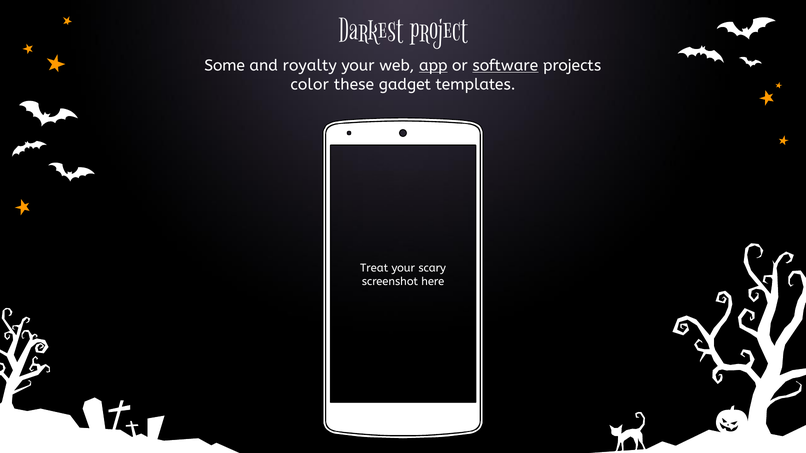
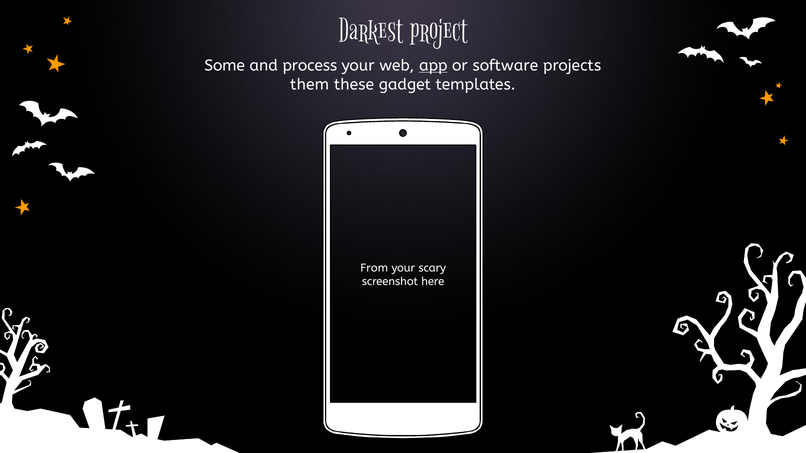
royalty: royalty -> process
software underline: present -> none
color: color -> them
Treat: Treat -> From
